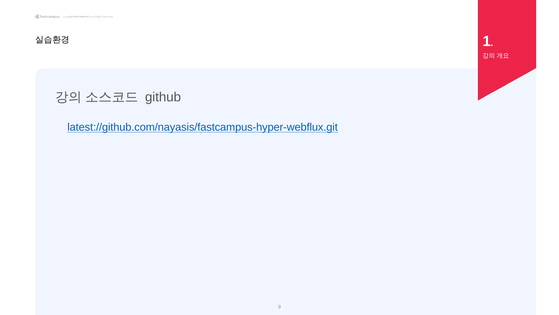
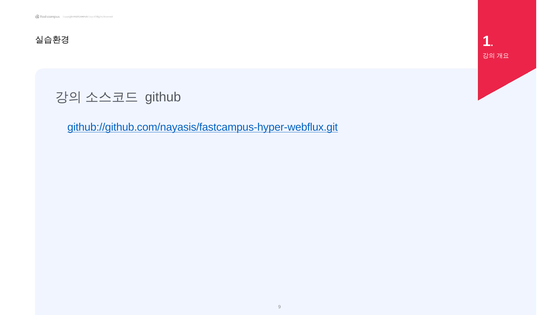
latest://github.com/nayasis/fastcampus-hyper-webflux.git: latest://github.com/nayasis/fastcampus-hyper-webflux.git -> github://github.com/nayasis/fastcampus-hyper-webflux.git
